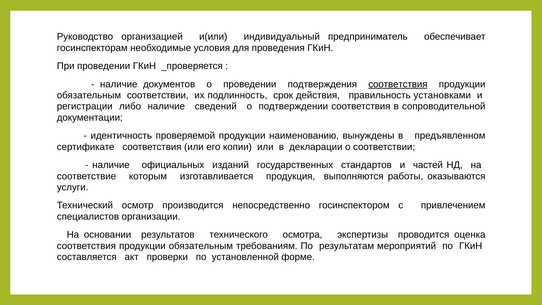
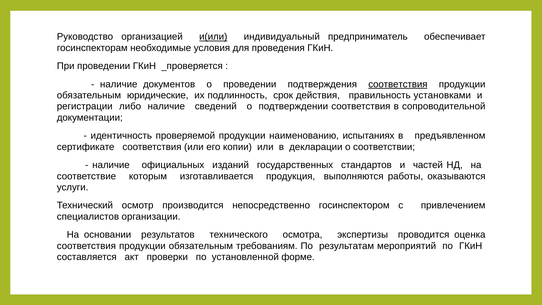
и(или underline: none -> present
обязательным соответствии: соответствии -> юридические
вынуждены: вынуждены -> испытаниях
